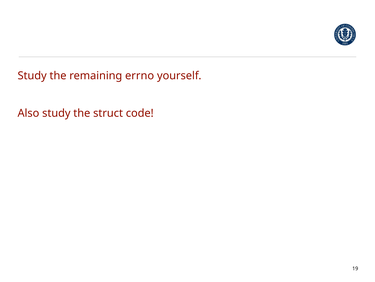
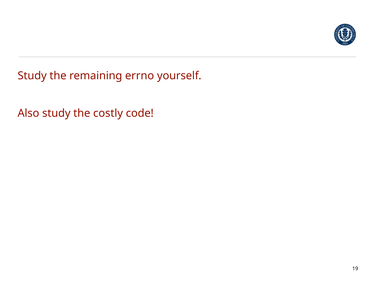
struct: struct -> costly
